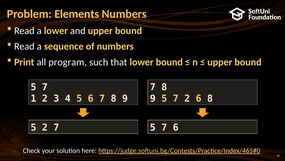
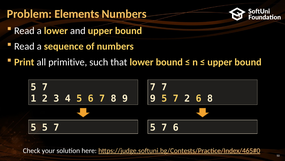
program: program -> primitive
8 at (164, 87): 8 -> 7
5 2: 2 -> 5
